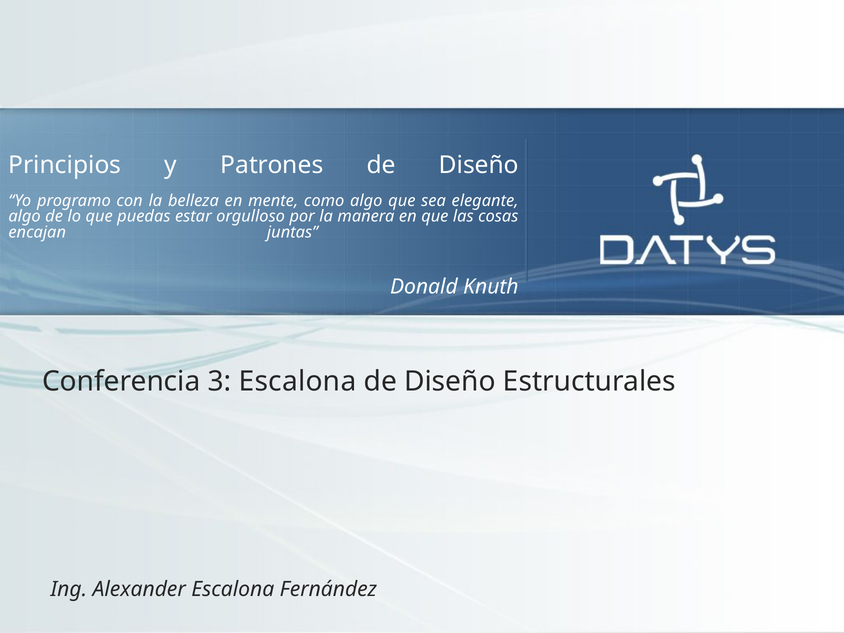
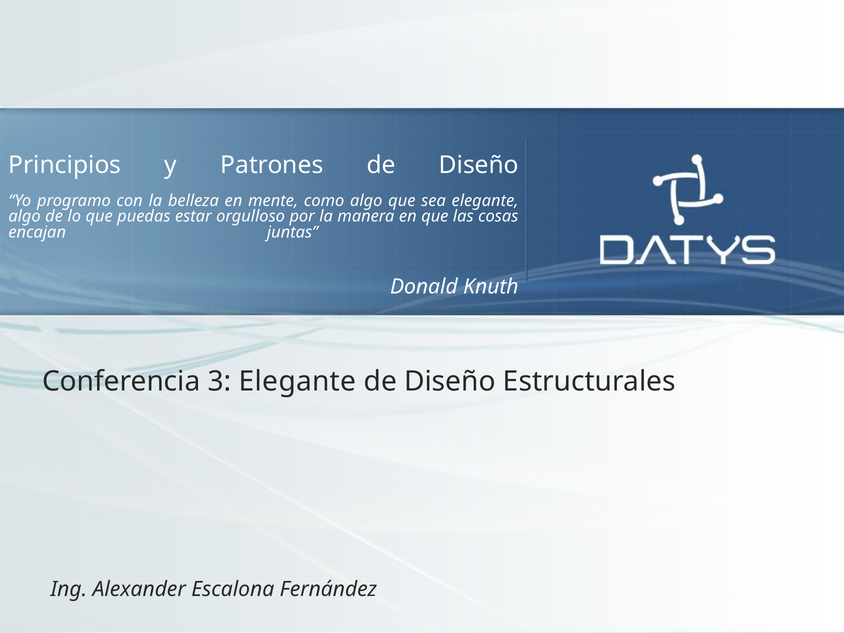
3 Escalona: Escalona -> Elegante
